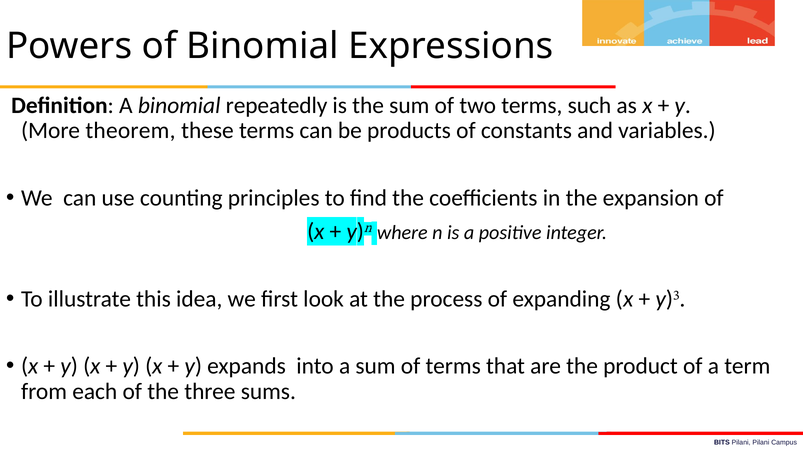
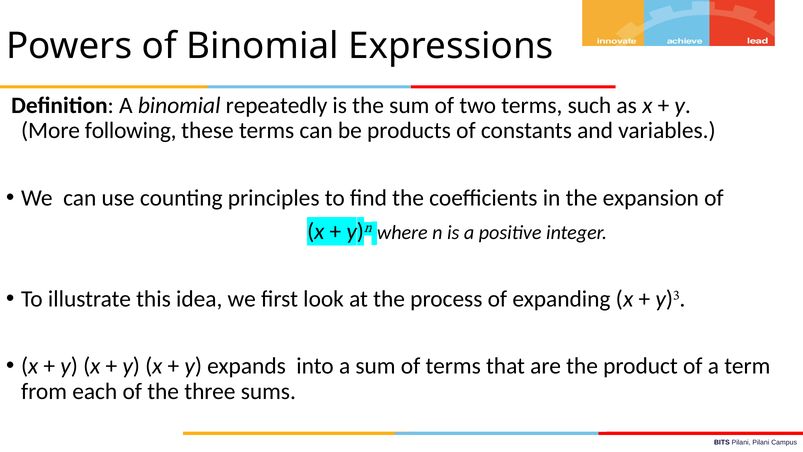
theorem: theorem -> following
